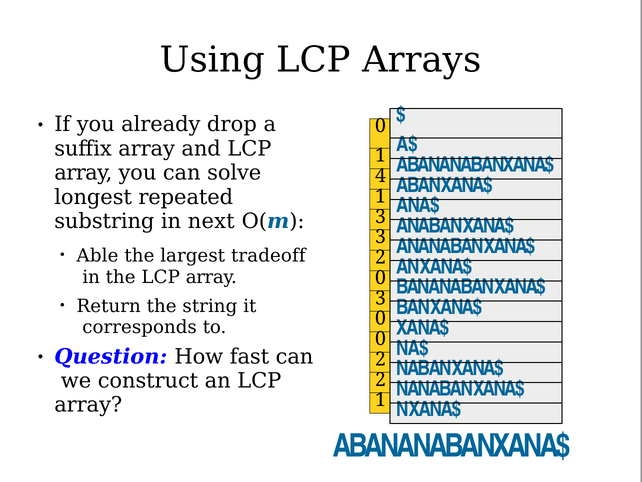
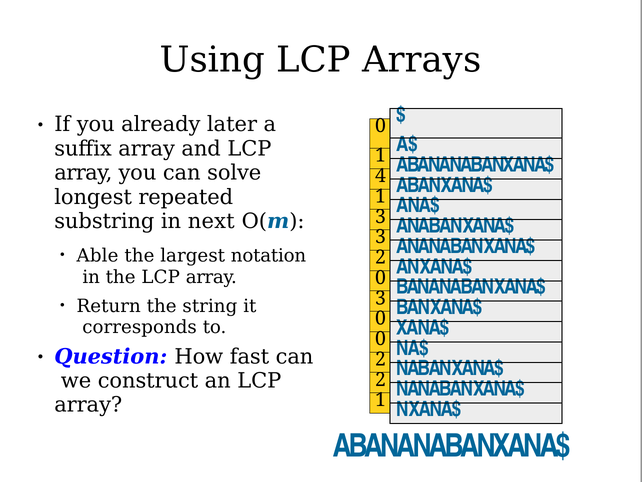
drop: drop -> later
tradeoff: tradeoff -> notation
